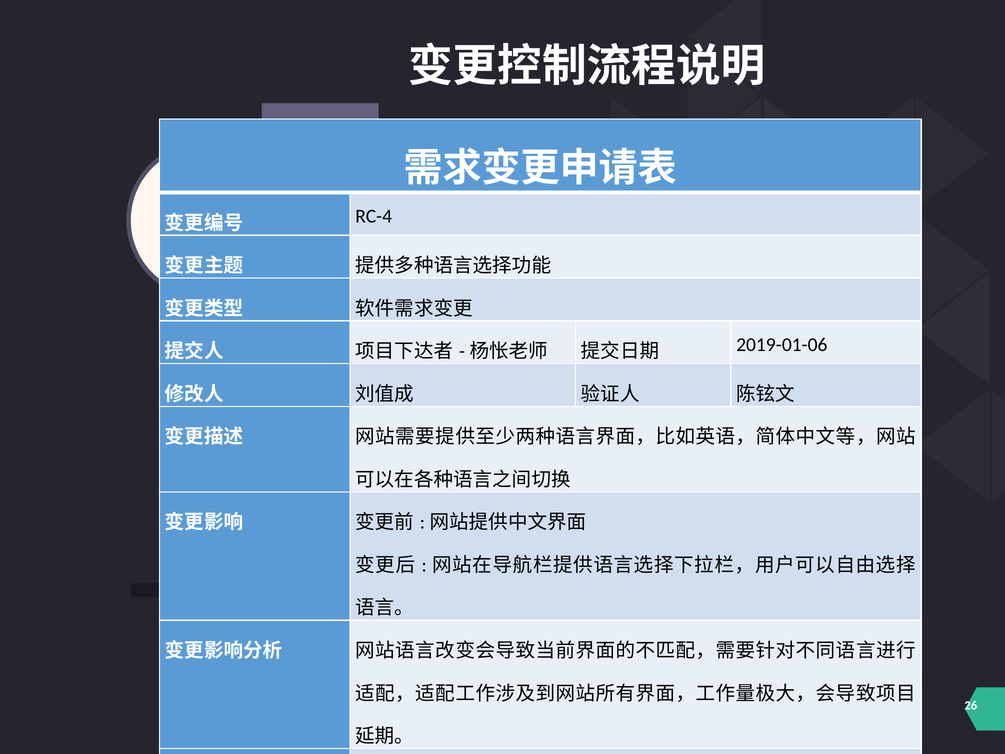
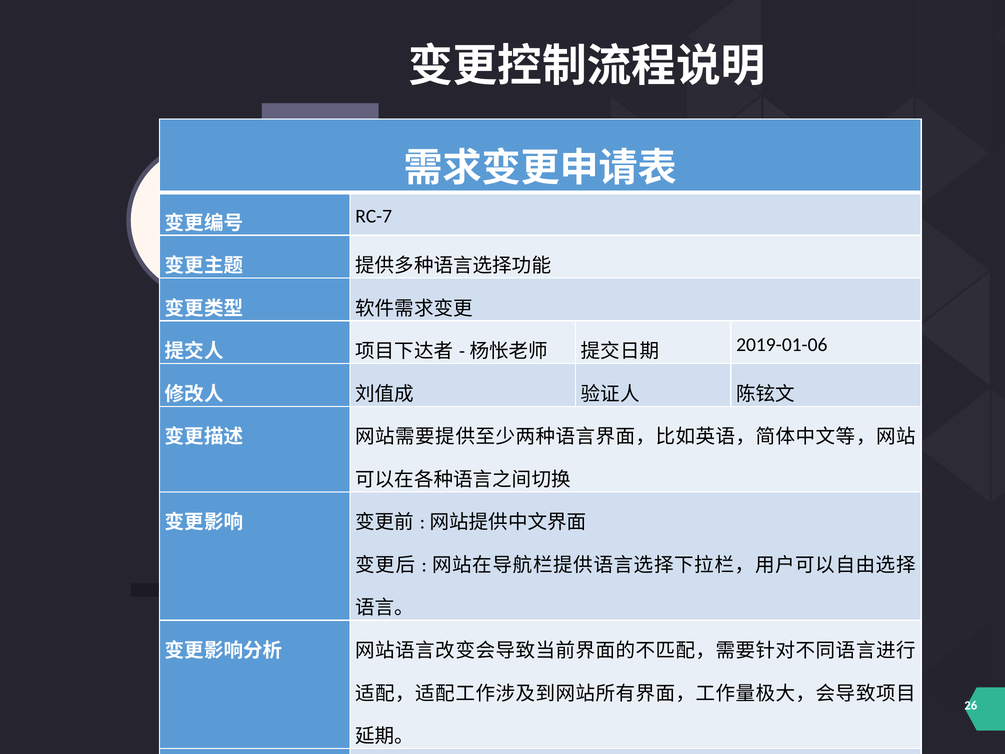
RC-4: RC-4 -> RC-7
